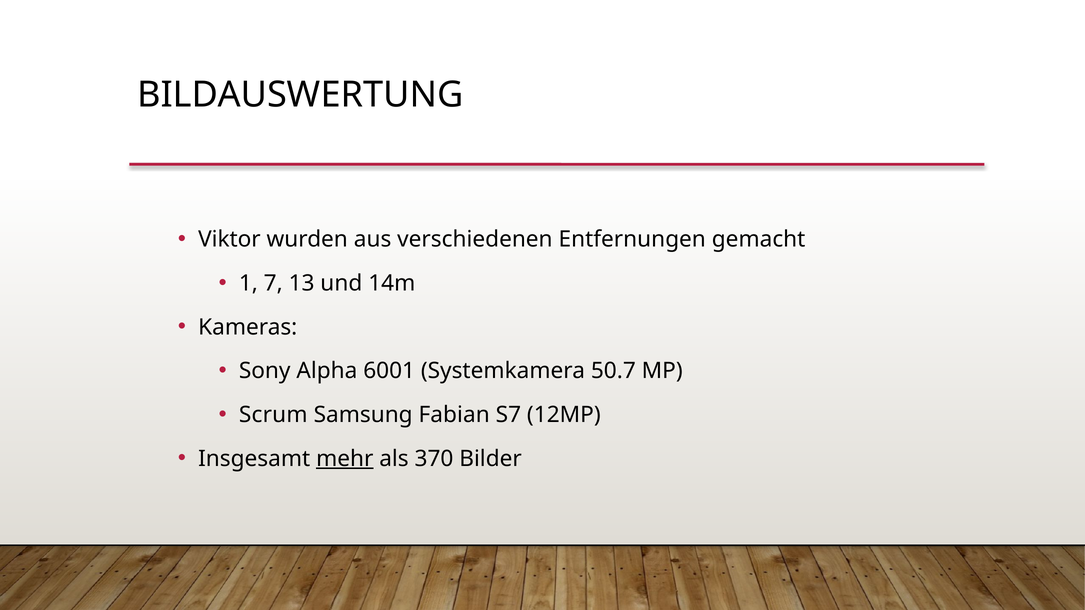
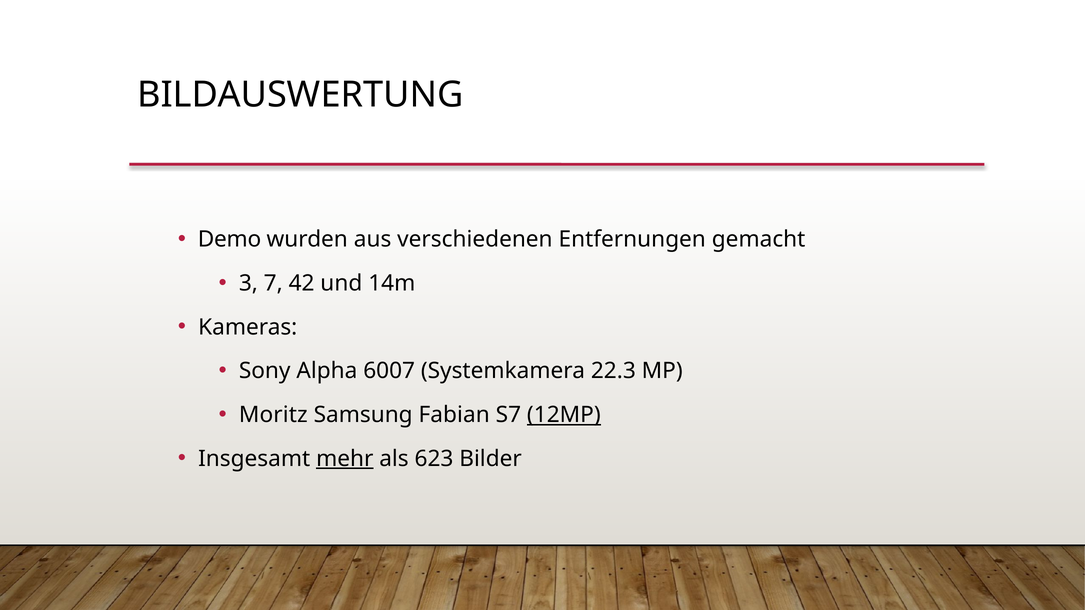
Viktor: Viktor -> Demo
1: 1 -> 3
13: 13 -> 42
6001: 6001 -> 6007
50.7: 50.7 -> 22.3
Scrum: Scrum -> Moritz
12MP underline: none -> present
370: 370 -> 623
